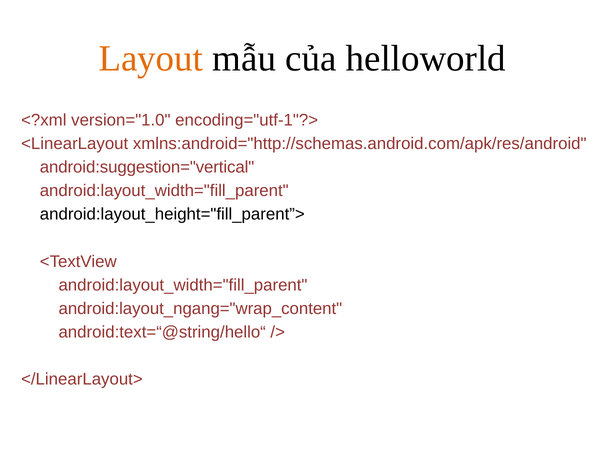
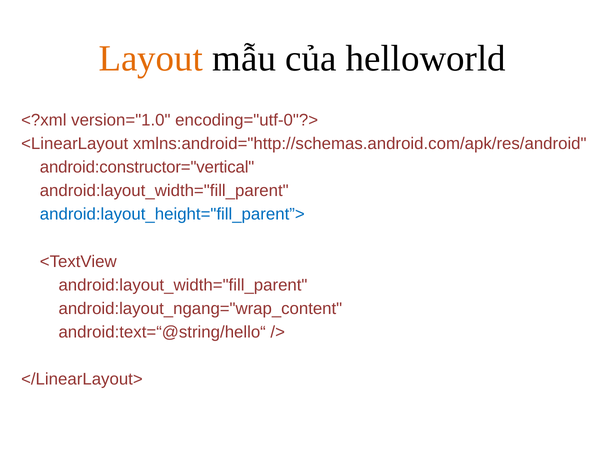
encoding="utf-1"?>: encoding="utf-1"?> -> encoding="utf-0"?>
android:suggestion="vertical: android:suggestion="vertical -> android:constructor="vertical
android:layout_height="fill_parent”> colour: black -> blue
